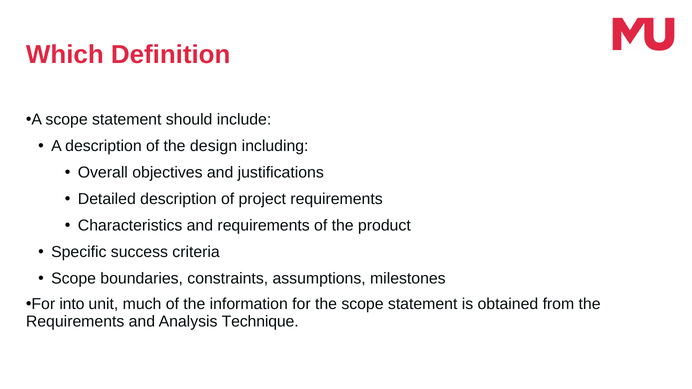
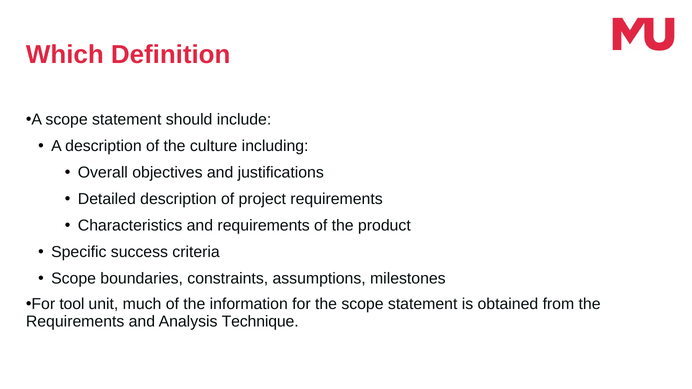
design: design -> culture
into: into -> tool
